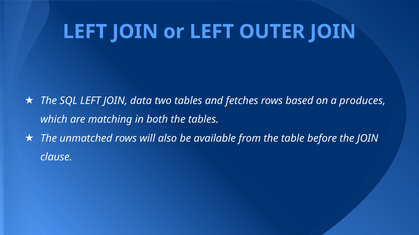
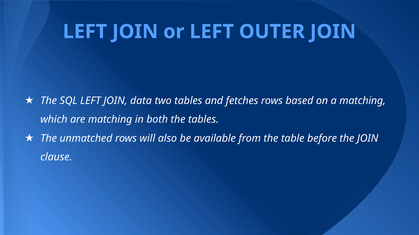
a produces: produces -> matching
